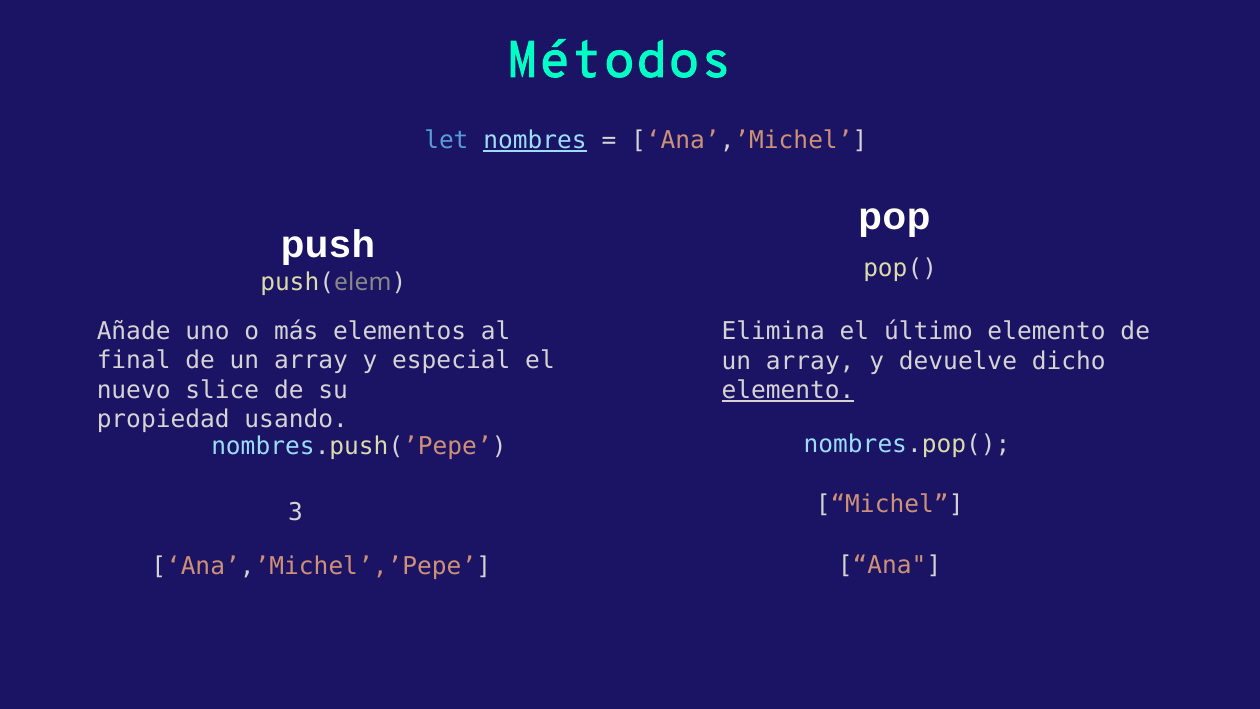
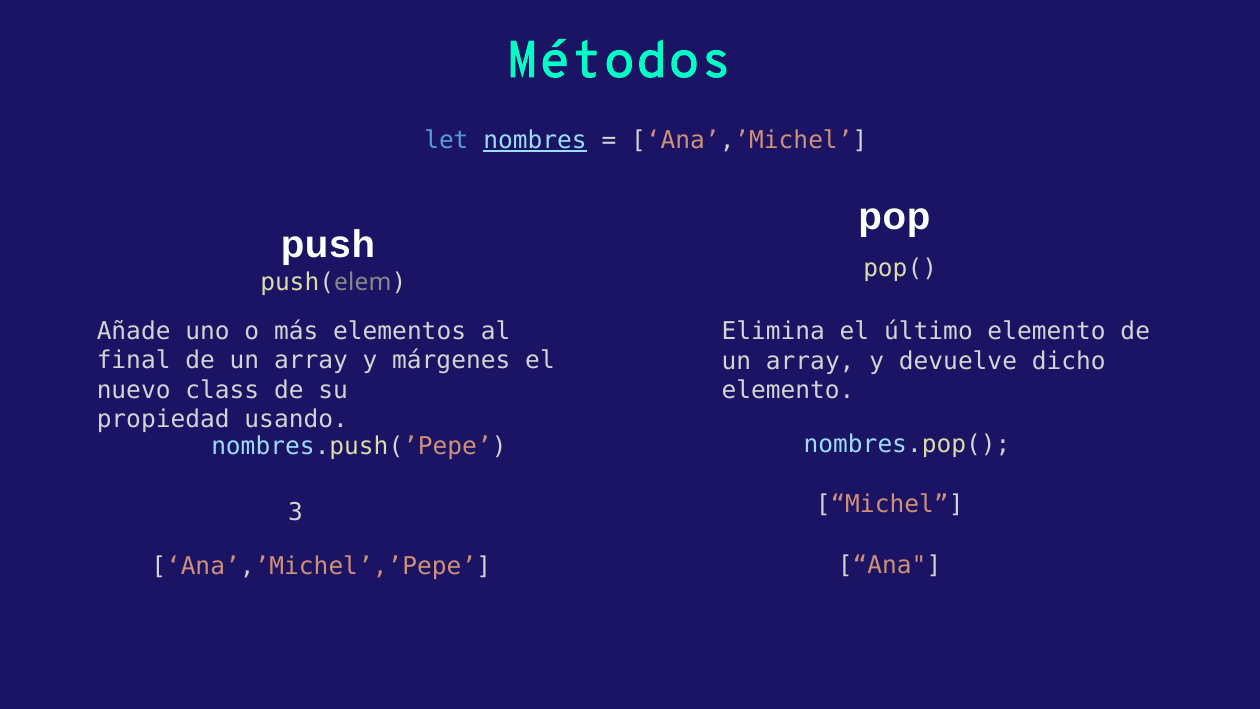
especial: especial -> márgenes
slice: slice -> class
elemento at (788, 390) underline: present -> none
